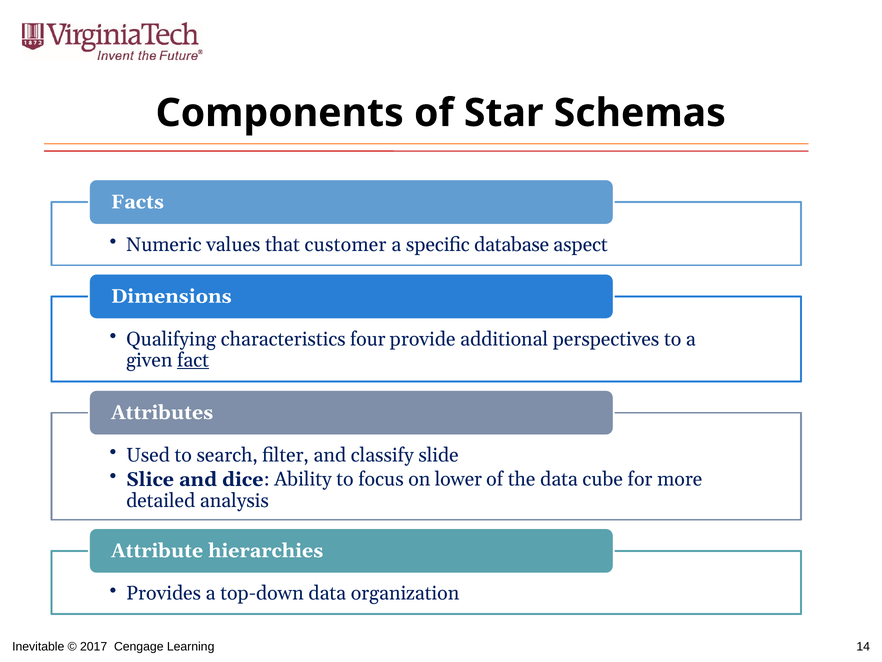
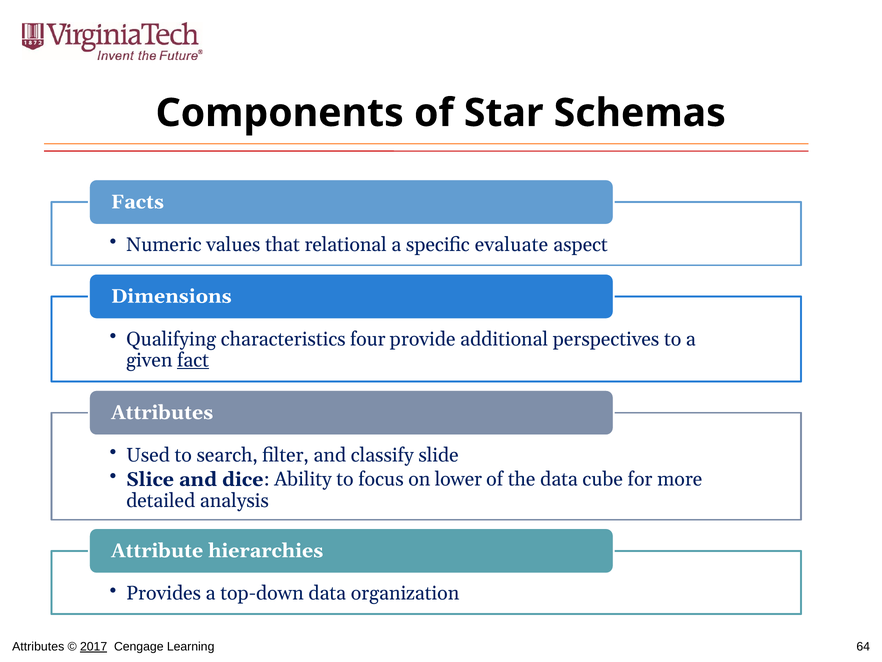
customer: customer -> relational
database: database -> evaluate
Inevitable at (38, 646): Inevitable -> Attributes
2017 underline: none -> present
14: 14 -> 64
